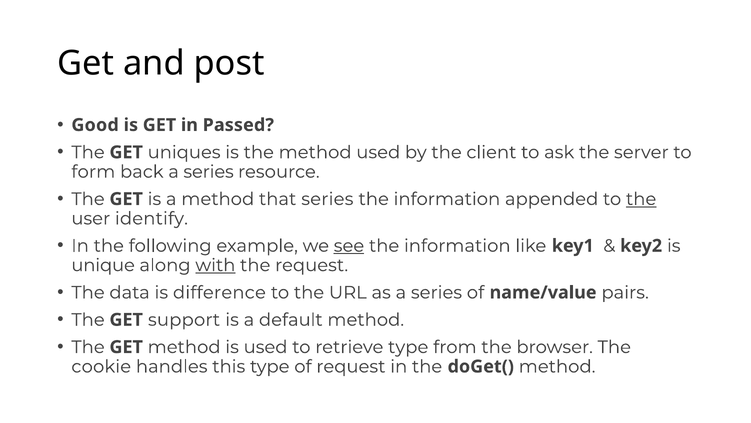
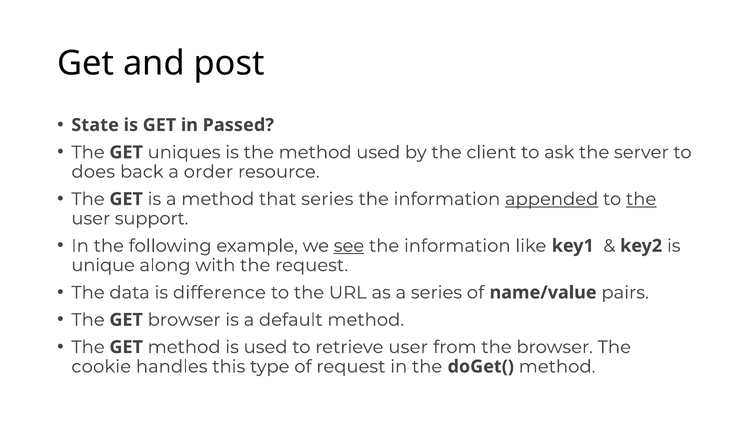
Good: Good -> State
form: form -> does
back a series: series -> order
appended underline: none -> present
identify: identify -> support
with underline: present -> none
GET support: support -> browser
retrieve type: type -> user
